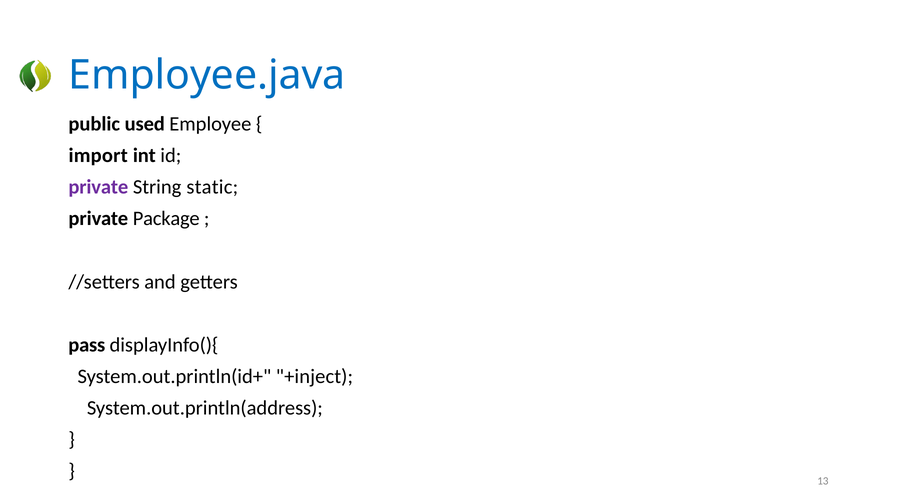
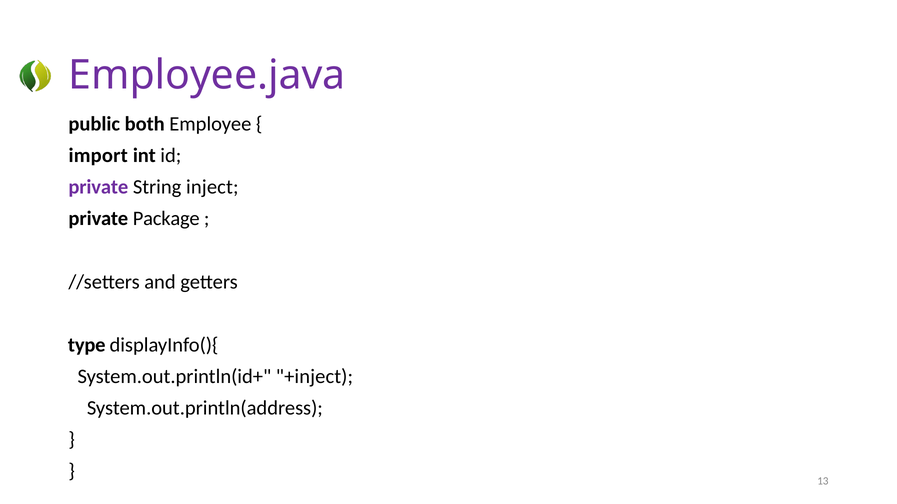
Employee.java colour: blue -> purple
used: used -> both
static: static -> inject
pass: pass -> type
